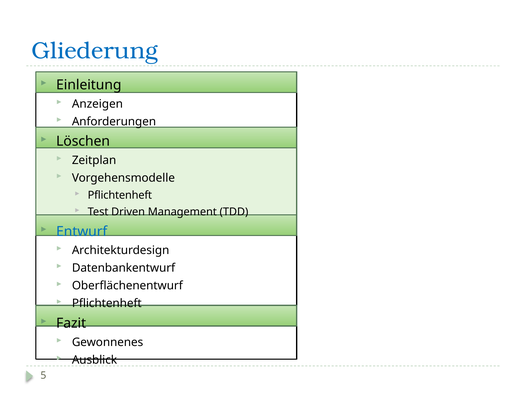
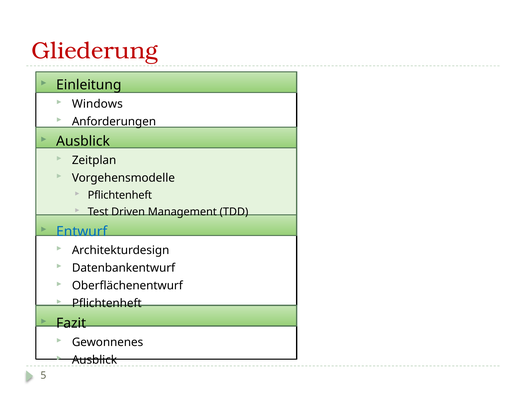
Gliederung colour: blue -> red
Anzeigen: Anzeigen -> Windows
Löschen at (83, 141): Löschen -> Ausblick
